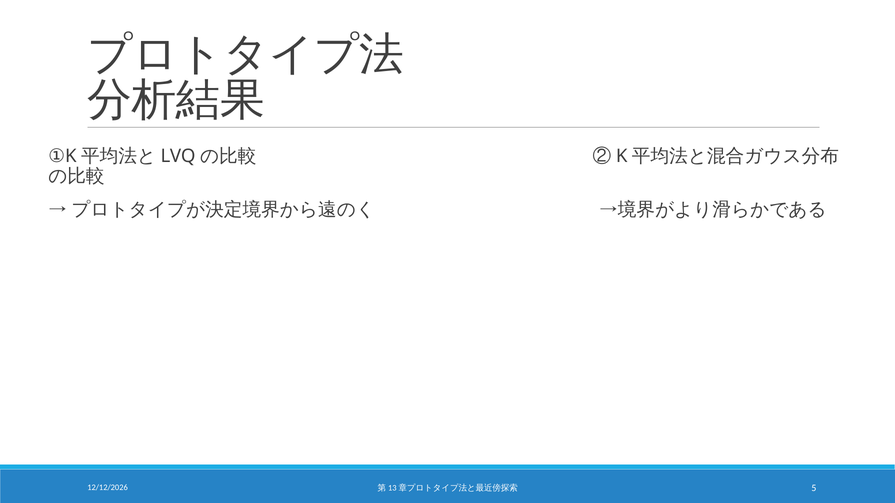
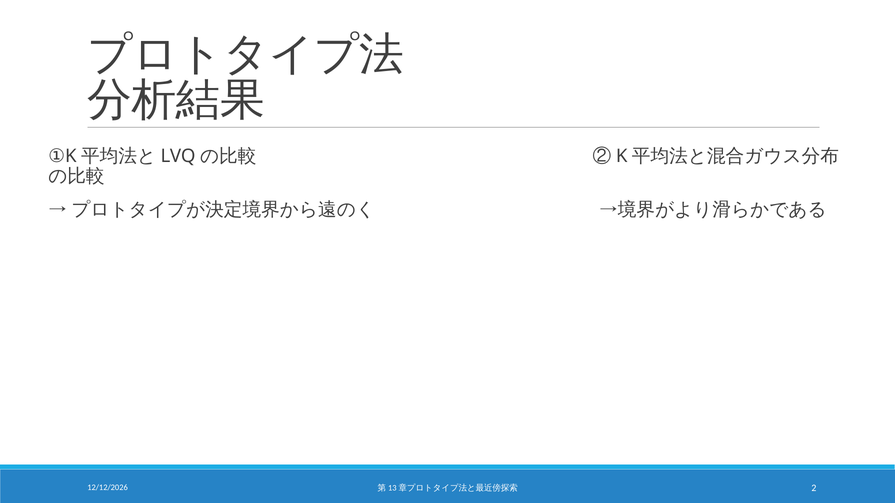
5: 5 -> 2
